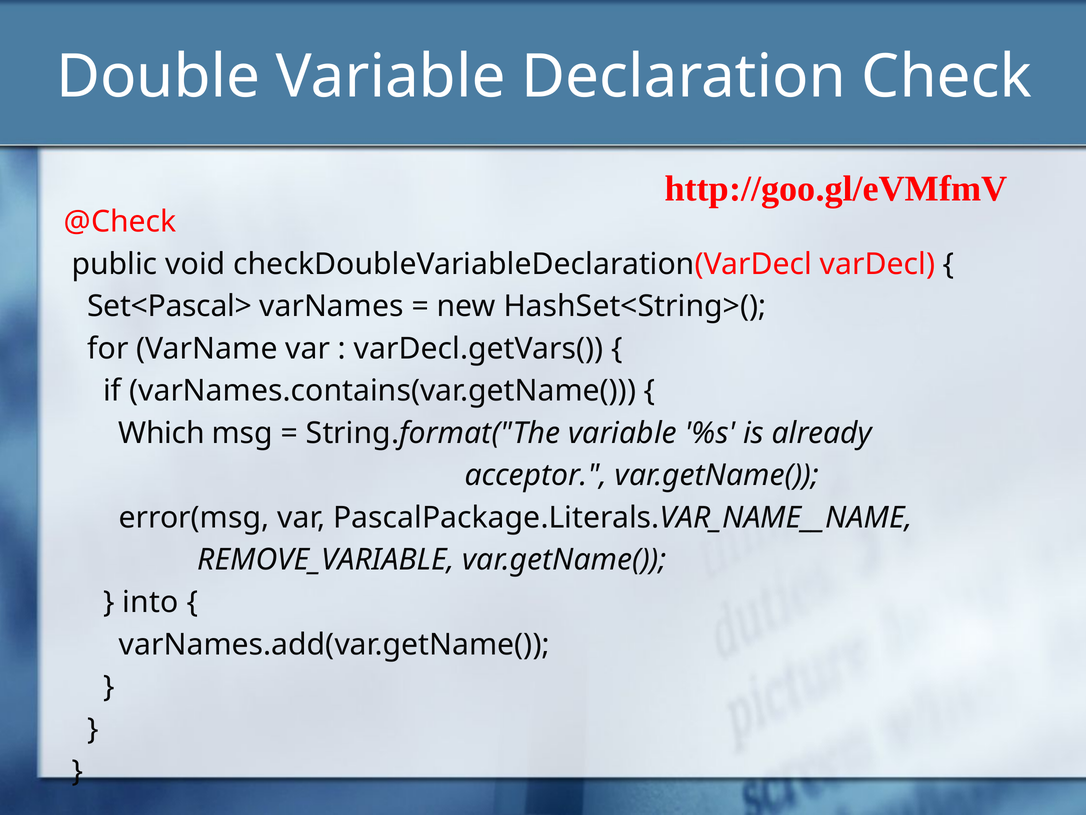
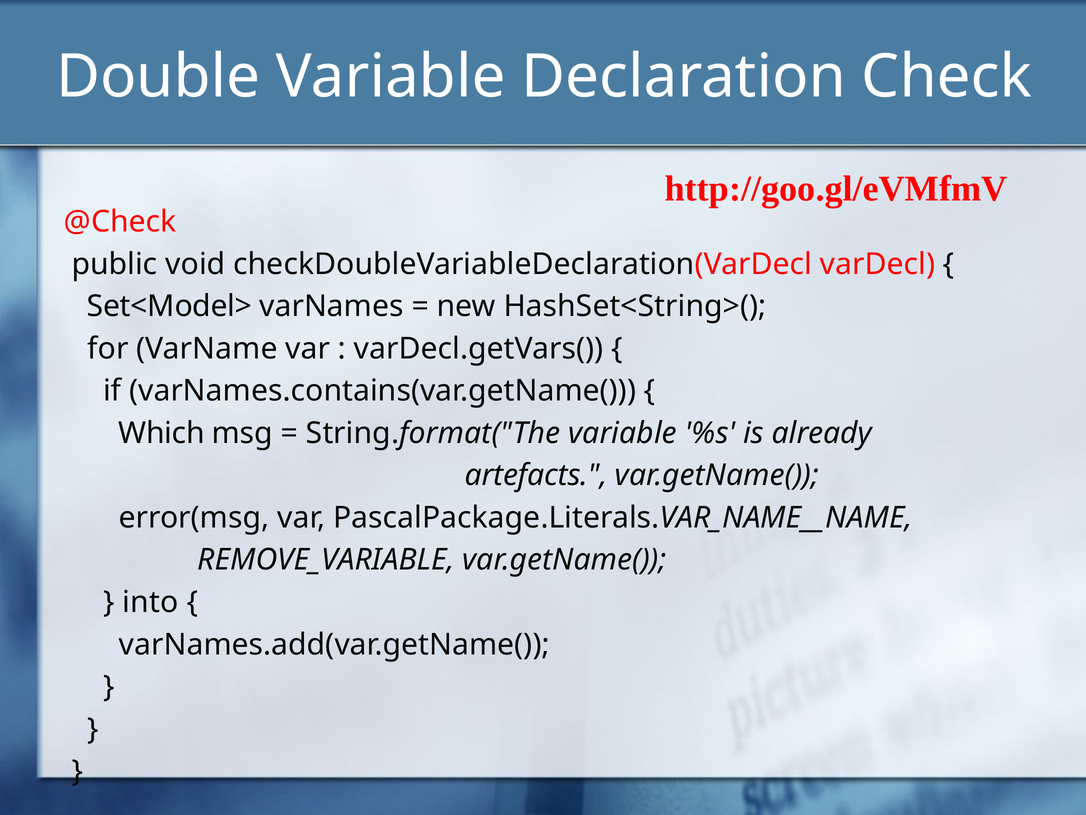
Set<Pascal>: Set<Pascal> -> Set<Model>
acceptor: acceptor -> artefacts
